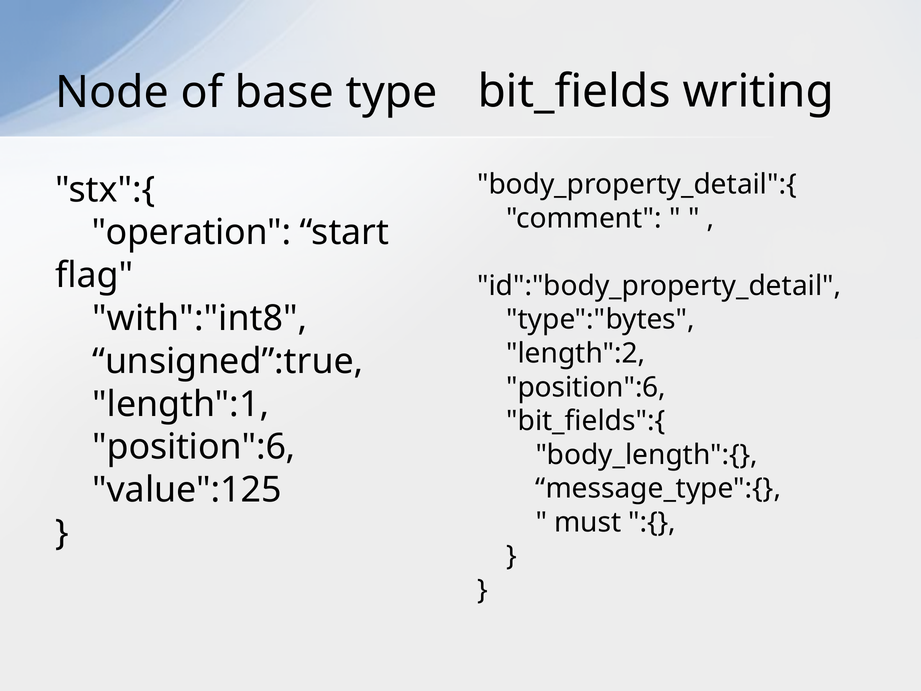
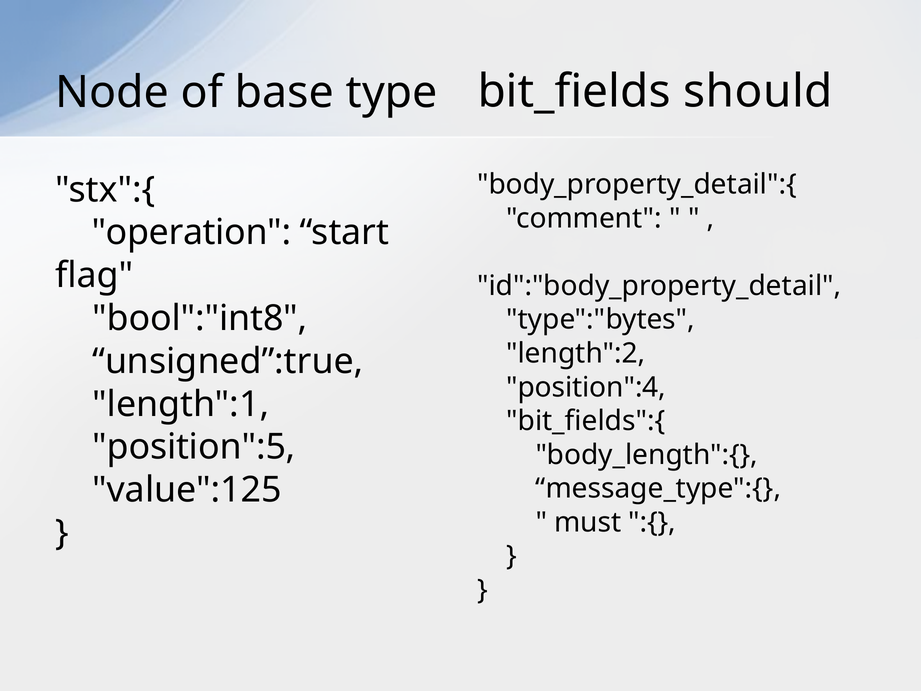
writing: writing -> should
with":"int8: with":"int8 -> bool":"int8
position":6 at (586, 387): position":6 -> position":4
position":6 at (194, 447): position":6 -> position":5
